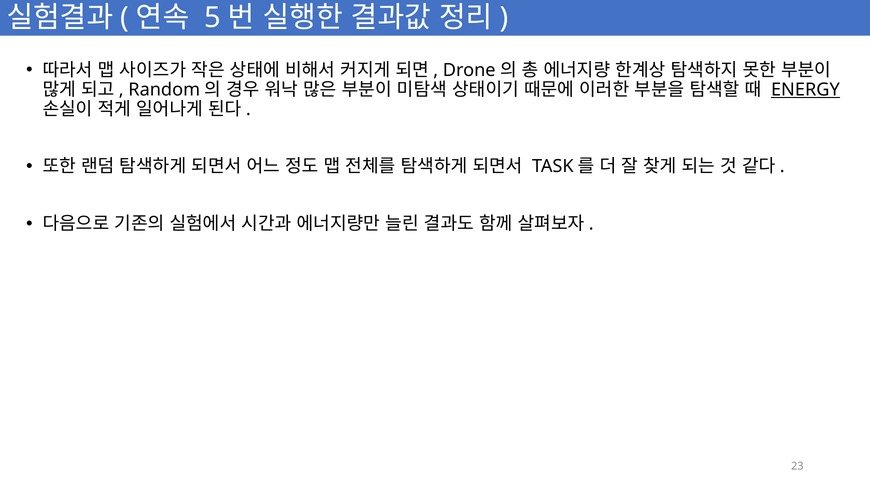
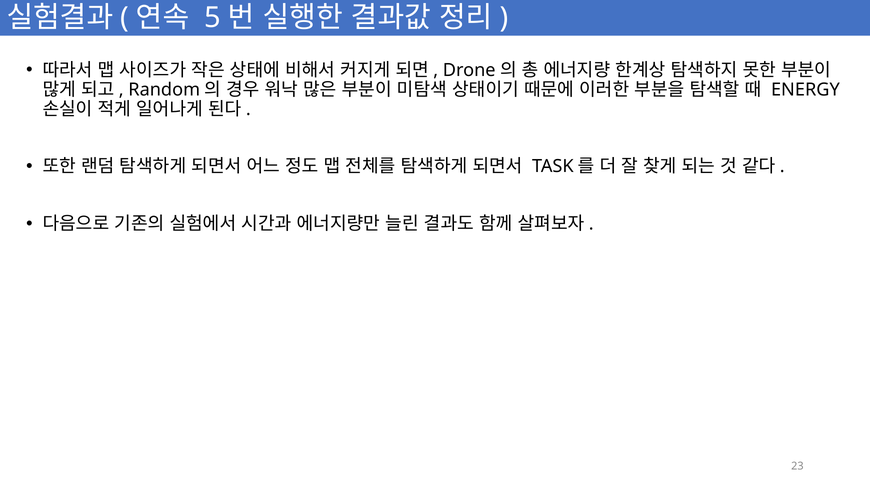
ENERGY underline: present -> none
